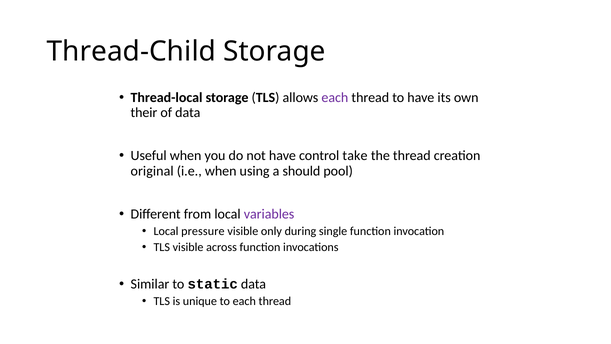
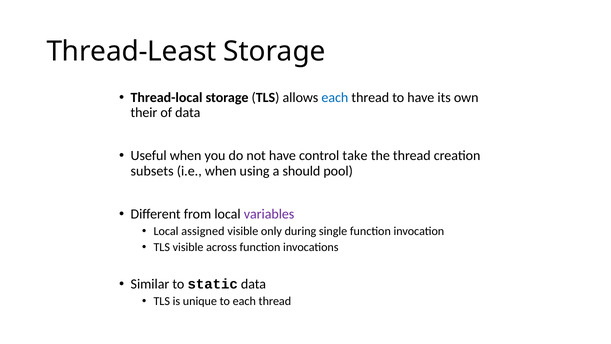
Thread-Child: Thread-Child -> Thread-Least
each at (335, 98) colour: purple -> blue
original: original -> subsets
pressure: pressure -> assigned
